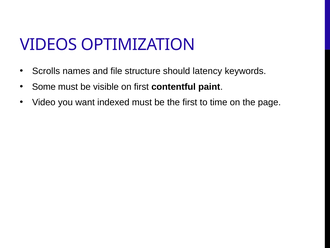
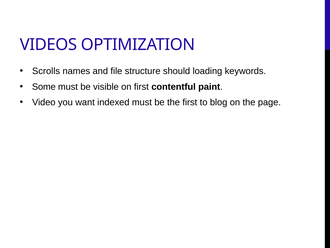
latency: latency -> loading
time: time -> blog
